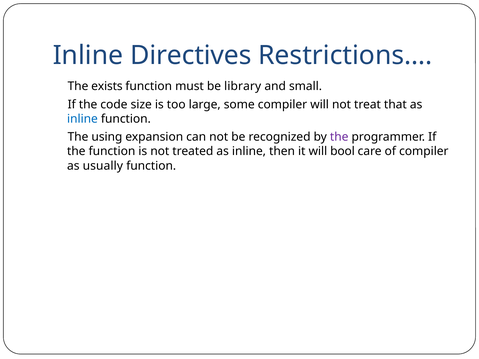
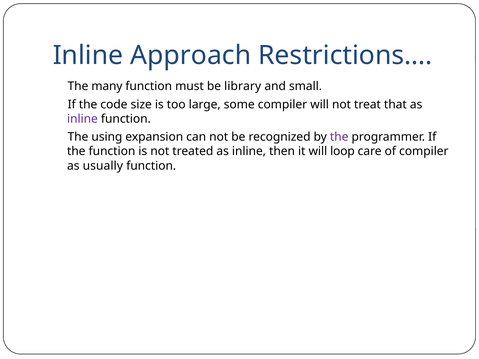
Directives: Directives -> Approach
exists: exists -> many
inline at (82, 119) colour: blue -> purple
bool: bool -> loop
